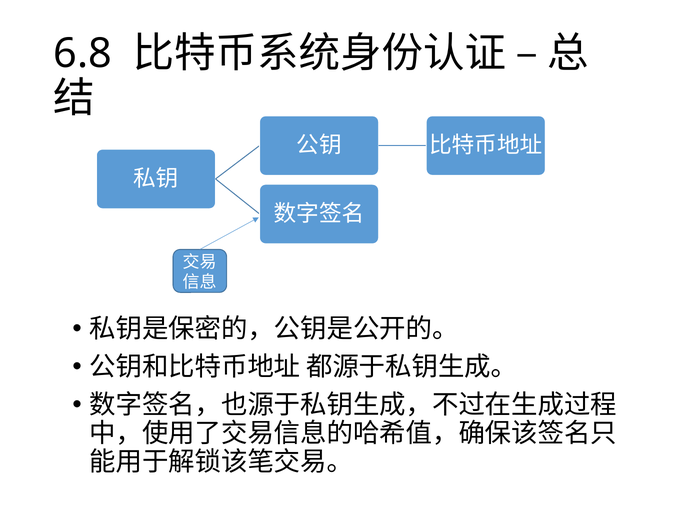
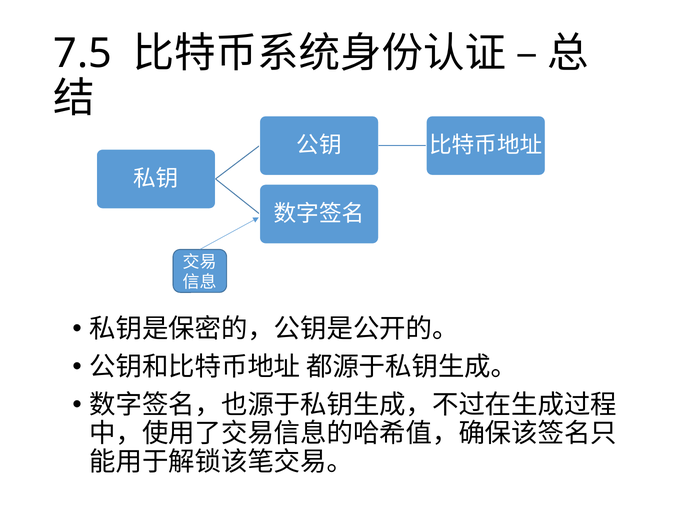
6.8: 6.8 -> 7.5
